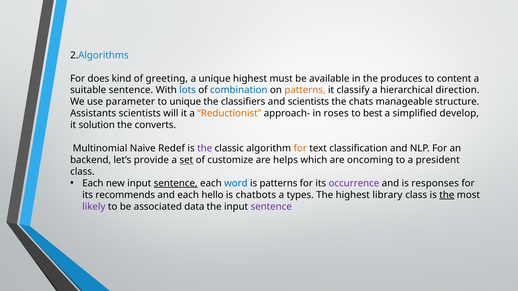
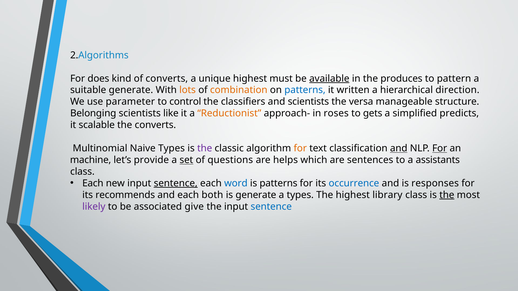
of greeting: greeting -> converts
available underline: none -> present
content: content -> pattern
suitable sentence: sentence -> generate
lots colour: blue -> orange
combination colour: blue -> orange
patterns at (305, 90) colour: orange -> blue
classify: classify -> written
to unique: unique -> control
chats: chats -> versa
Assistants: Assistants -> Belonging
will: will -> like
best: best -> gets
develop: develop -> predicts
solution: solution -> scalable
Naive Redef: Redef -> Types
and at (399, 149) underline: none -> present
For at (440, 149) underline: none -> present
backend: backend -> machine
customize: customize -> questions
oncoming: oncoming -> sentences
president: president -> assistants
occurrence colour: purple -> blue
hello: hello -> both
is chatbots: chatbots -> generate
data: data -> give
sentence at (271, 207) colour: purple -> blue
